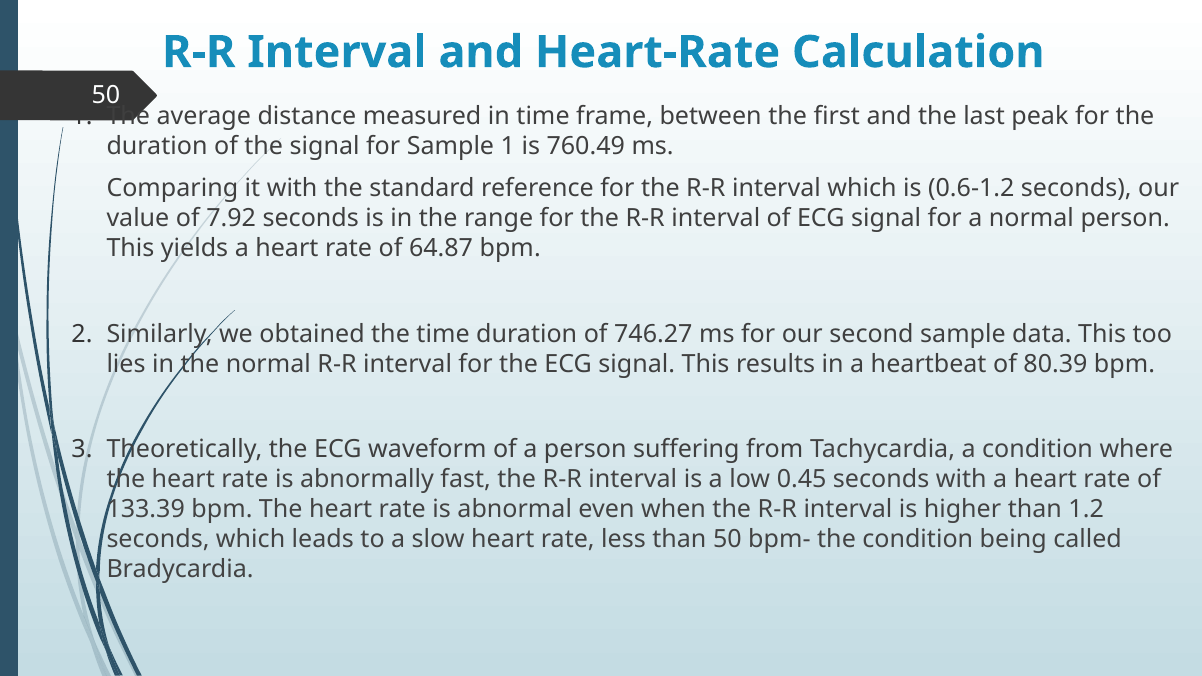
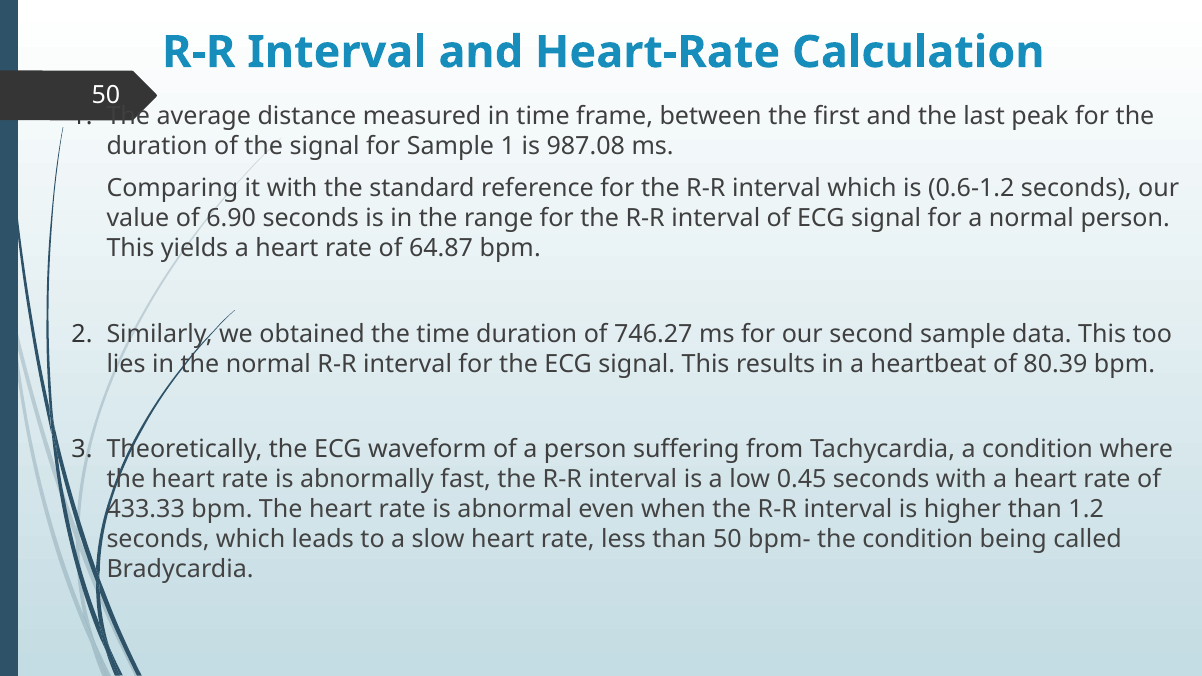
760.49: 760.49 -> 987.08
7.92: 7.92 -> 6.90
133.39: 133.39 -> 433.33
